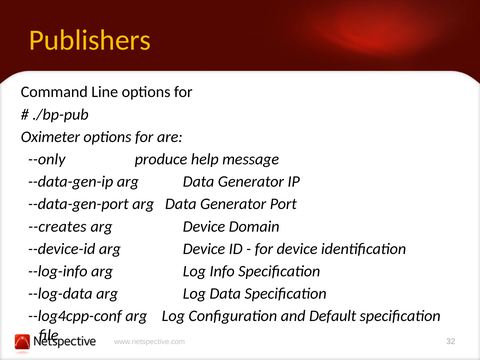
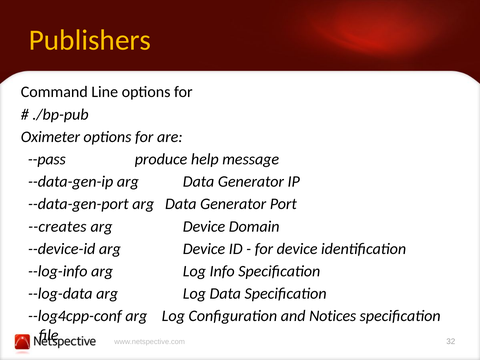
--only: --only -> --pass
Default: Default -> Notices
